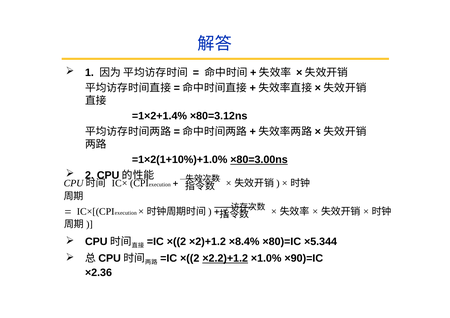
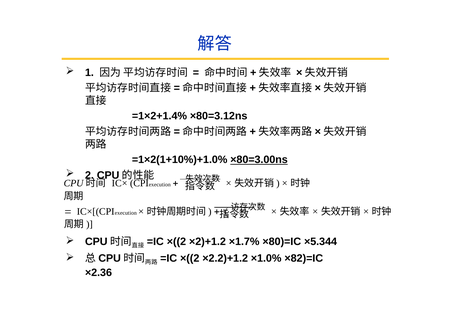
×8.4%: ×8.4% -> ×1.7%
×2.2)+1.2 underline: present -> none
×90)=IC: ×90)=IC -> ×82)=IC
